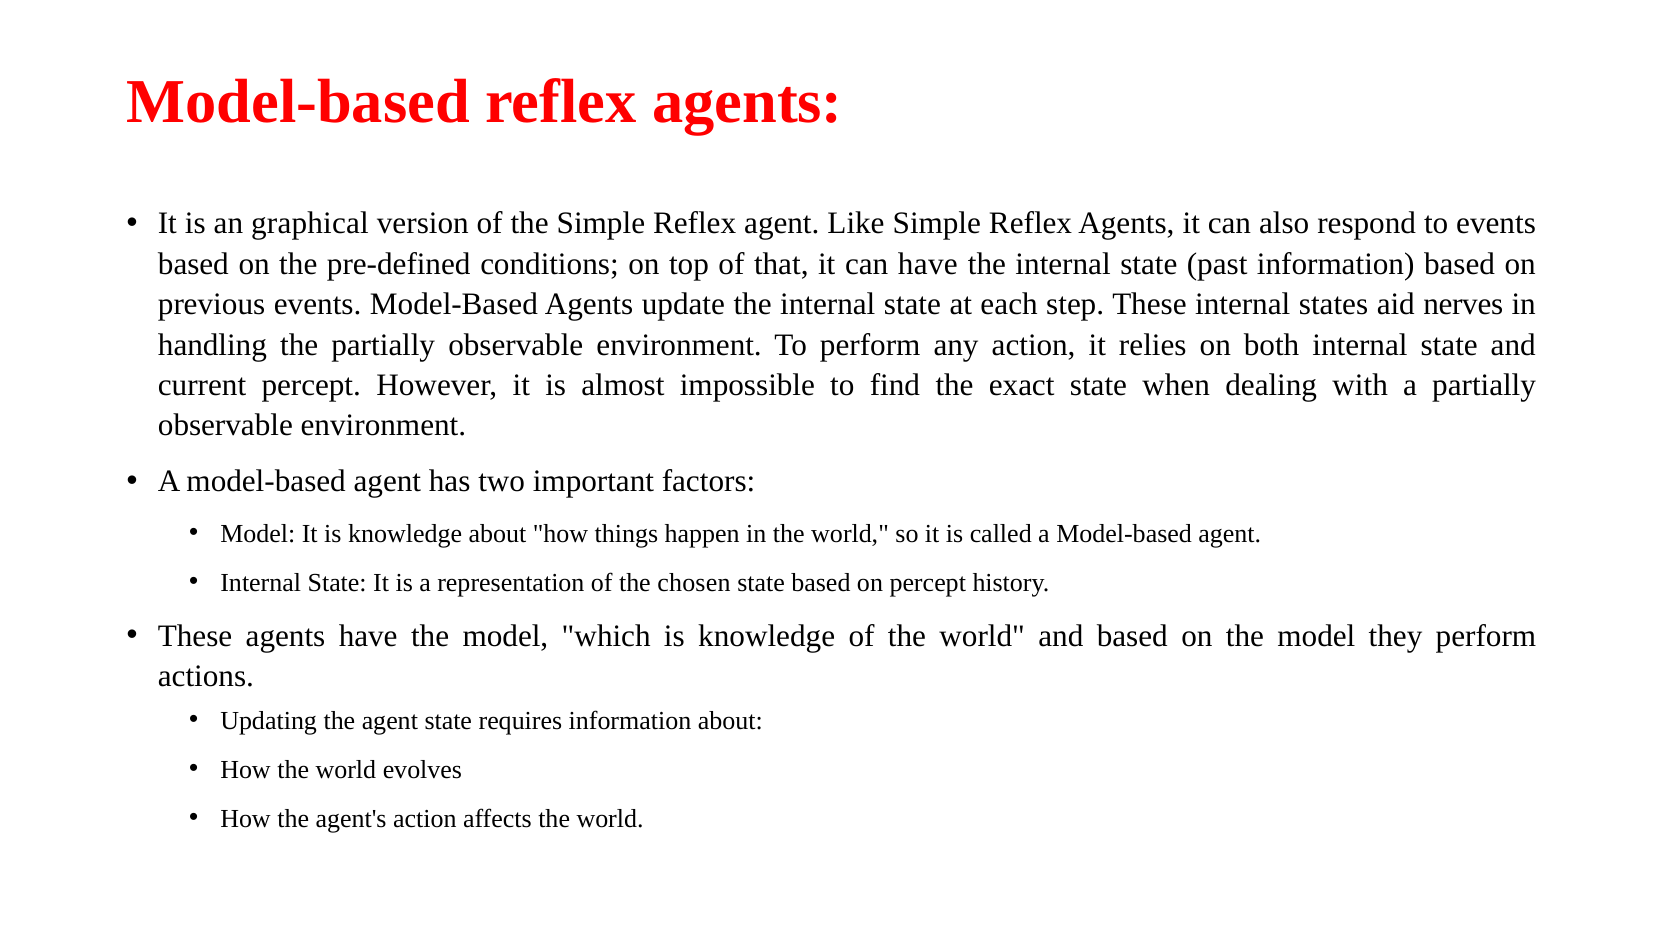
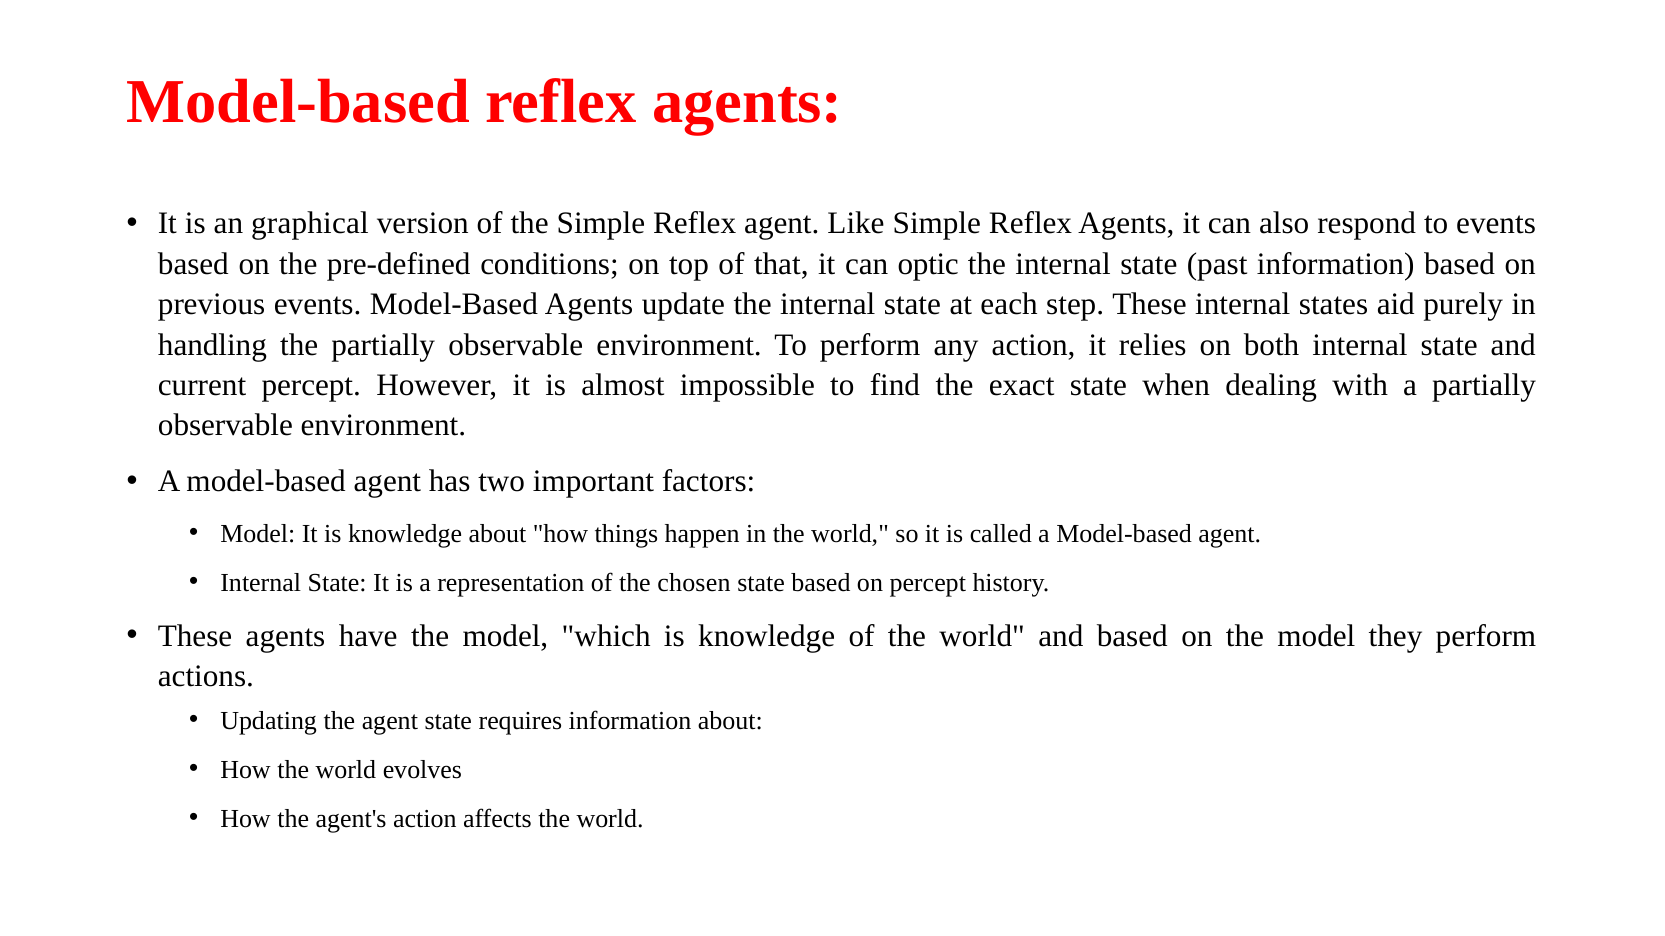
can have: have -> optic
nerves: nerves -> purely
